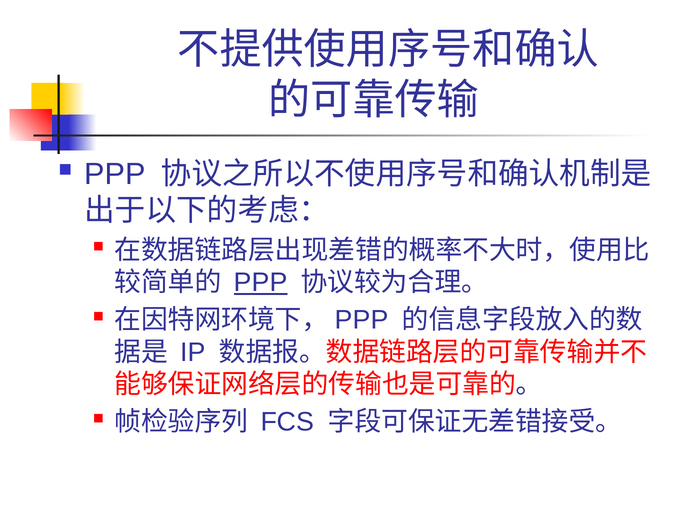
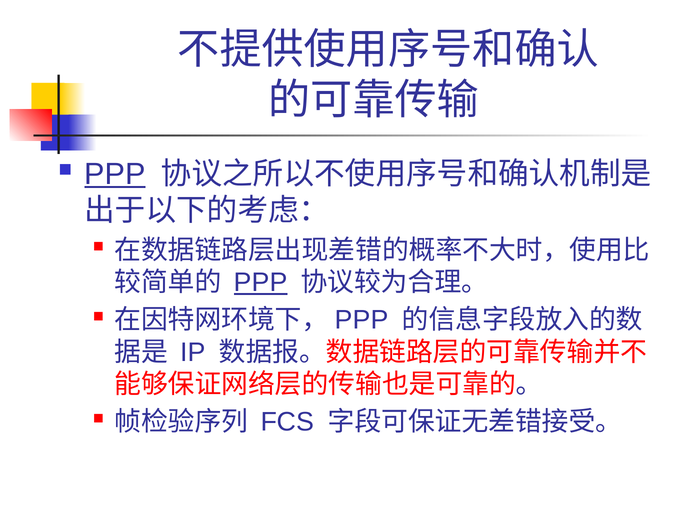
PPP at (115, 174) underline: none -> present
